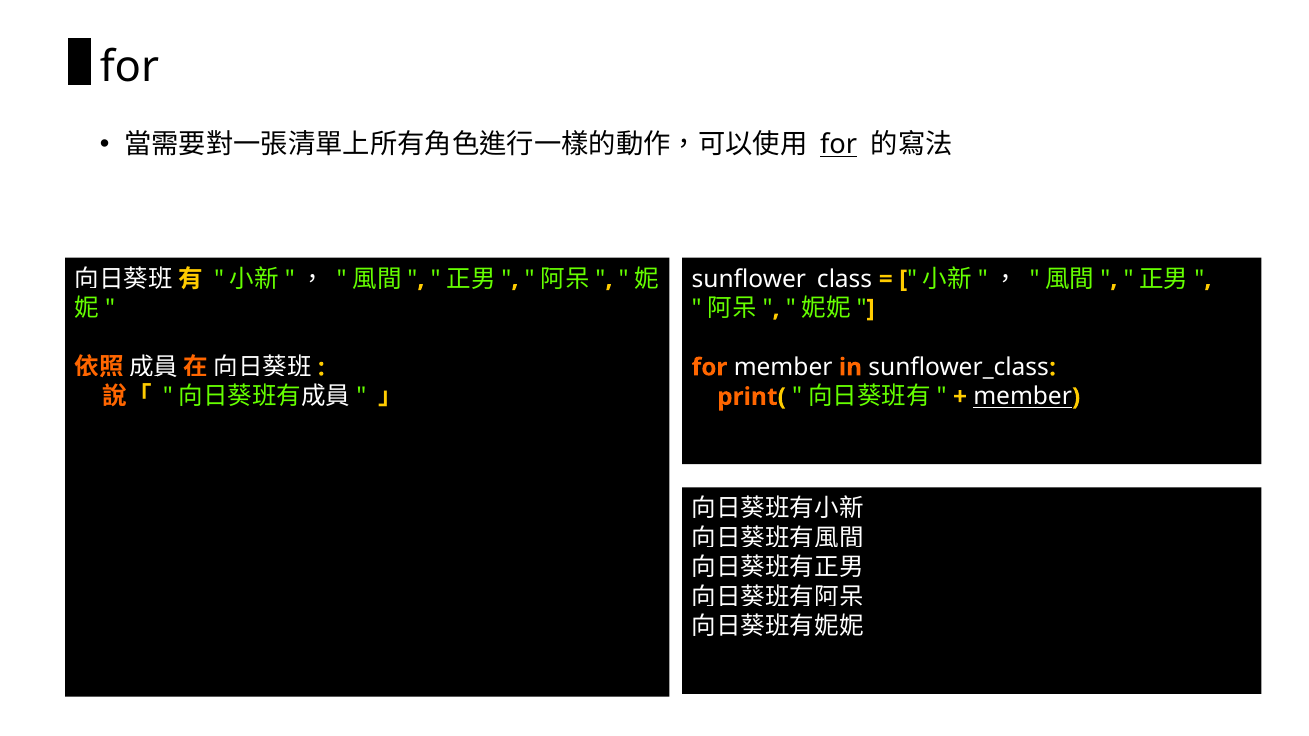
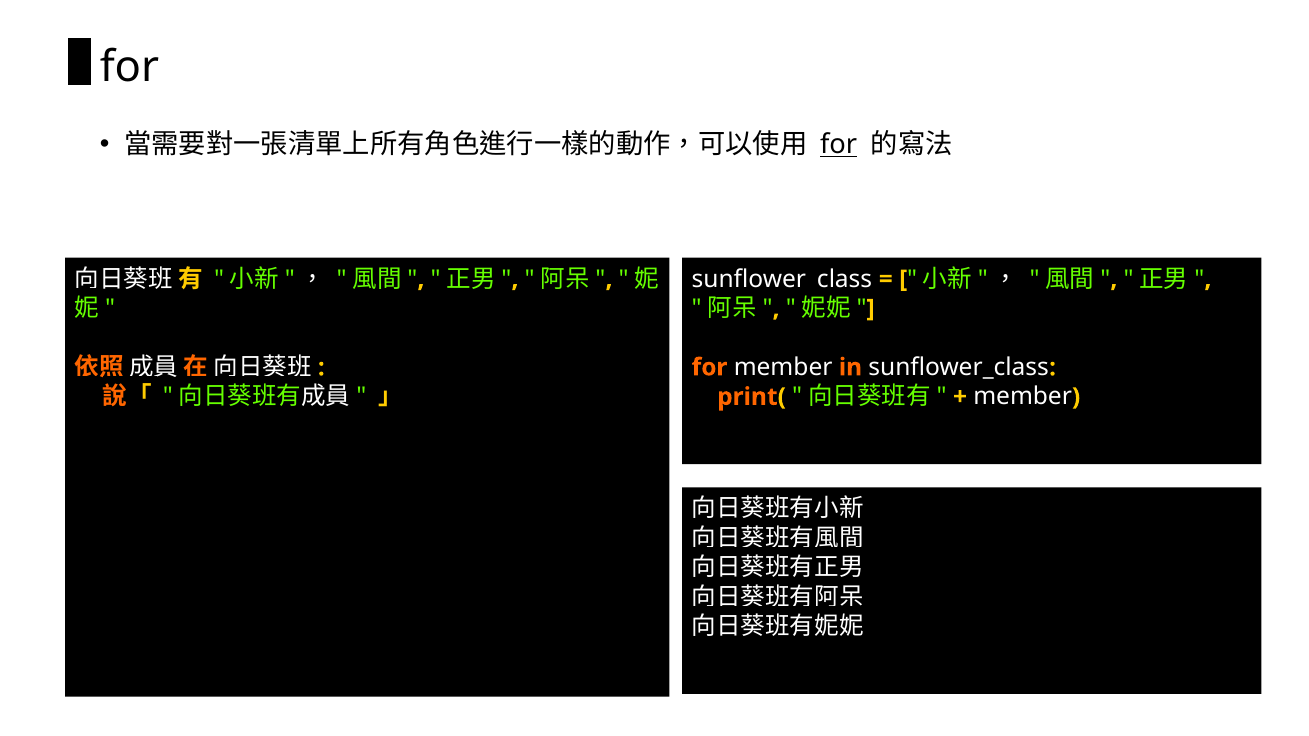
member at (1023, 397) underline: present -> none
